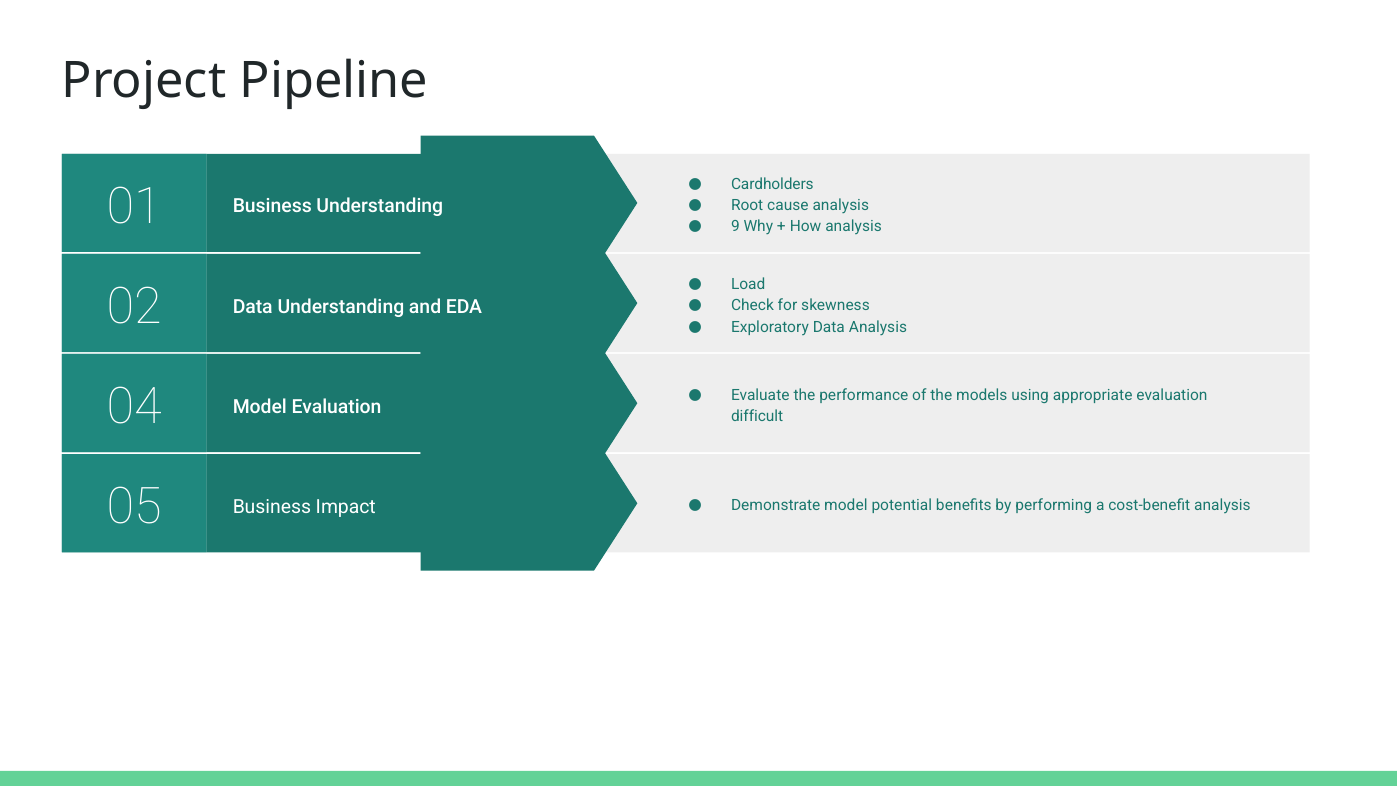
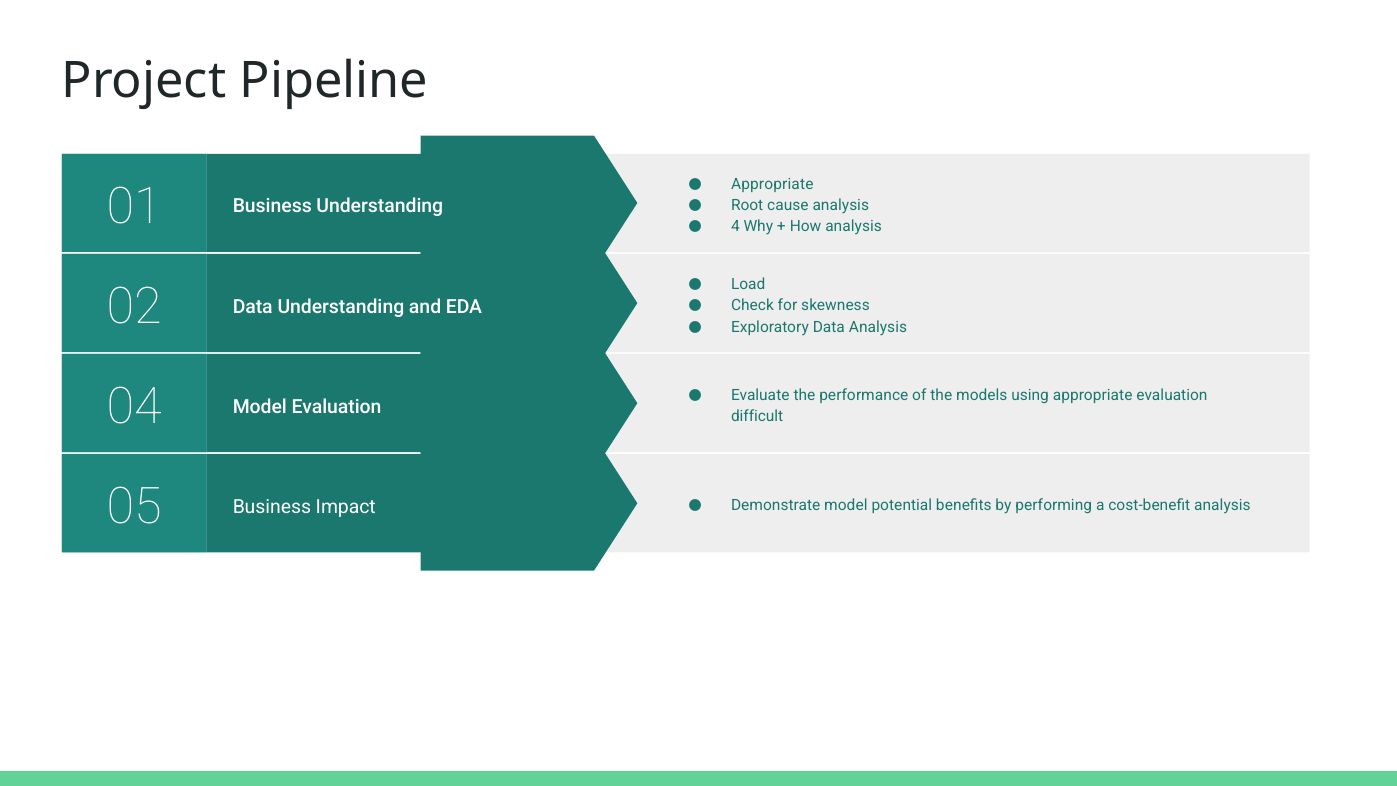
Cardholders at (772, 184): Cardholders -> Appropriate
9: 9 -> 4
